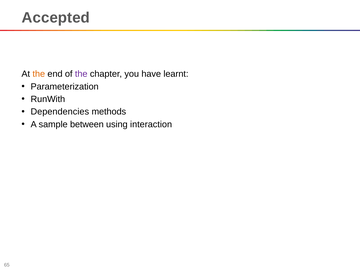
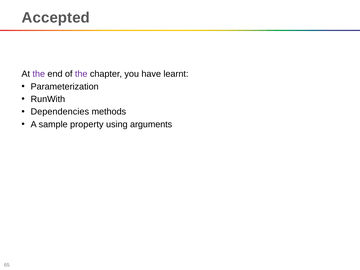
the at (39, 74) colour: orange -> purple
between: between -> property
interaction: interaction -> arguments
